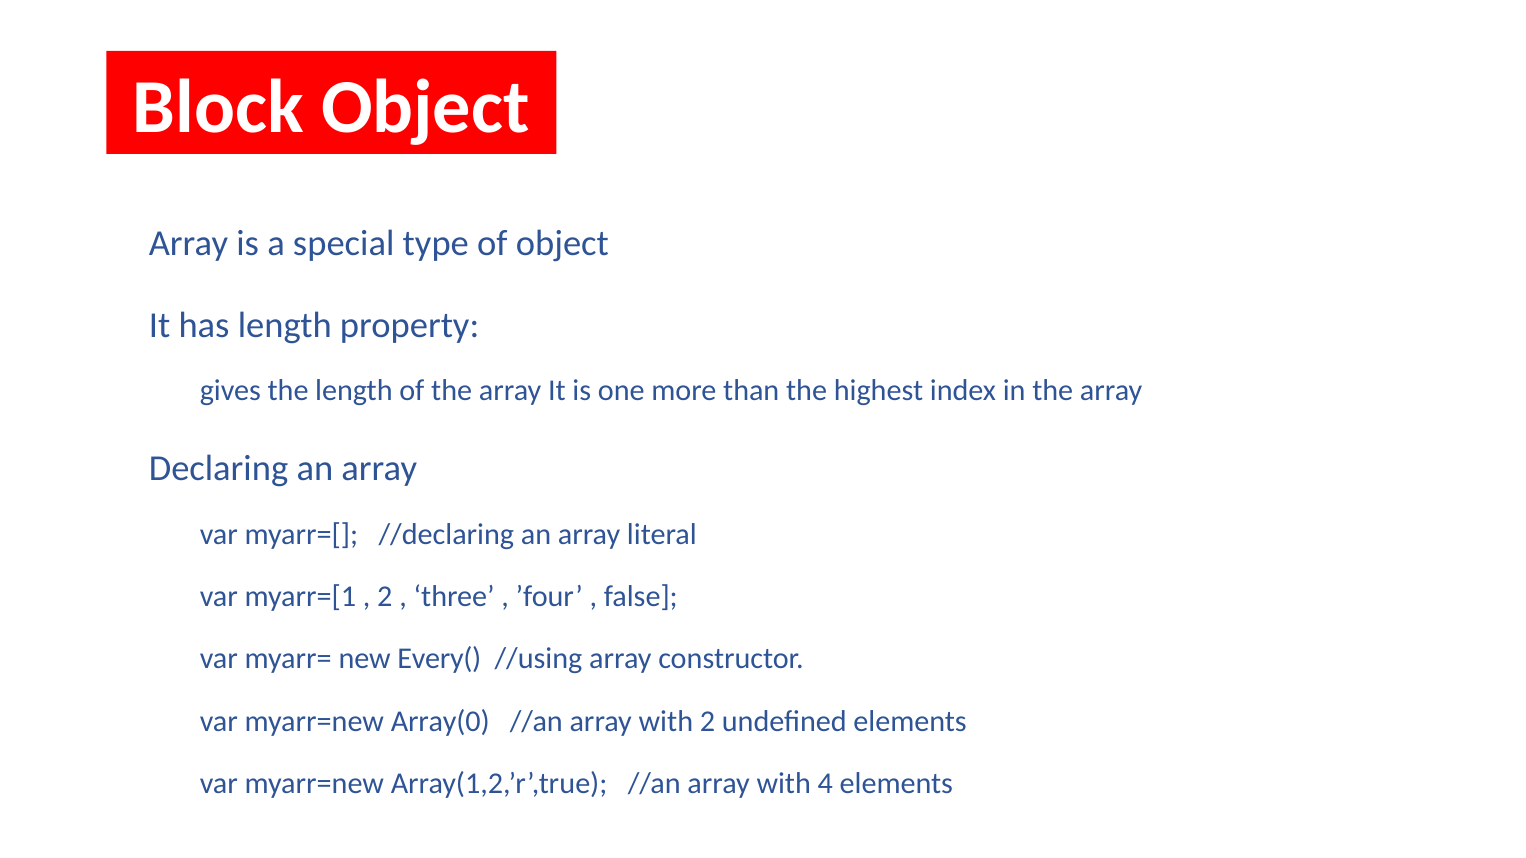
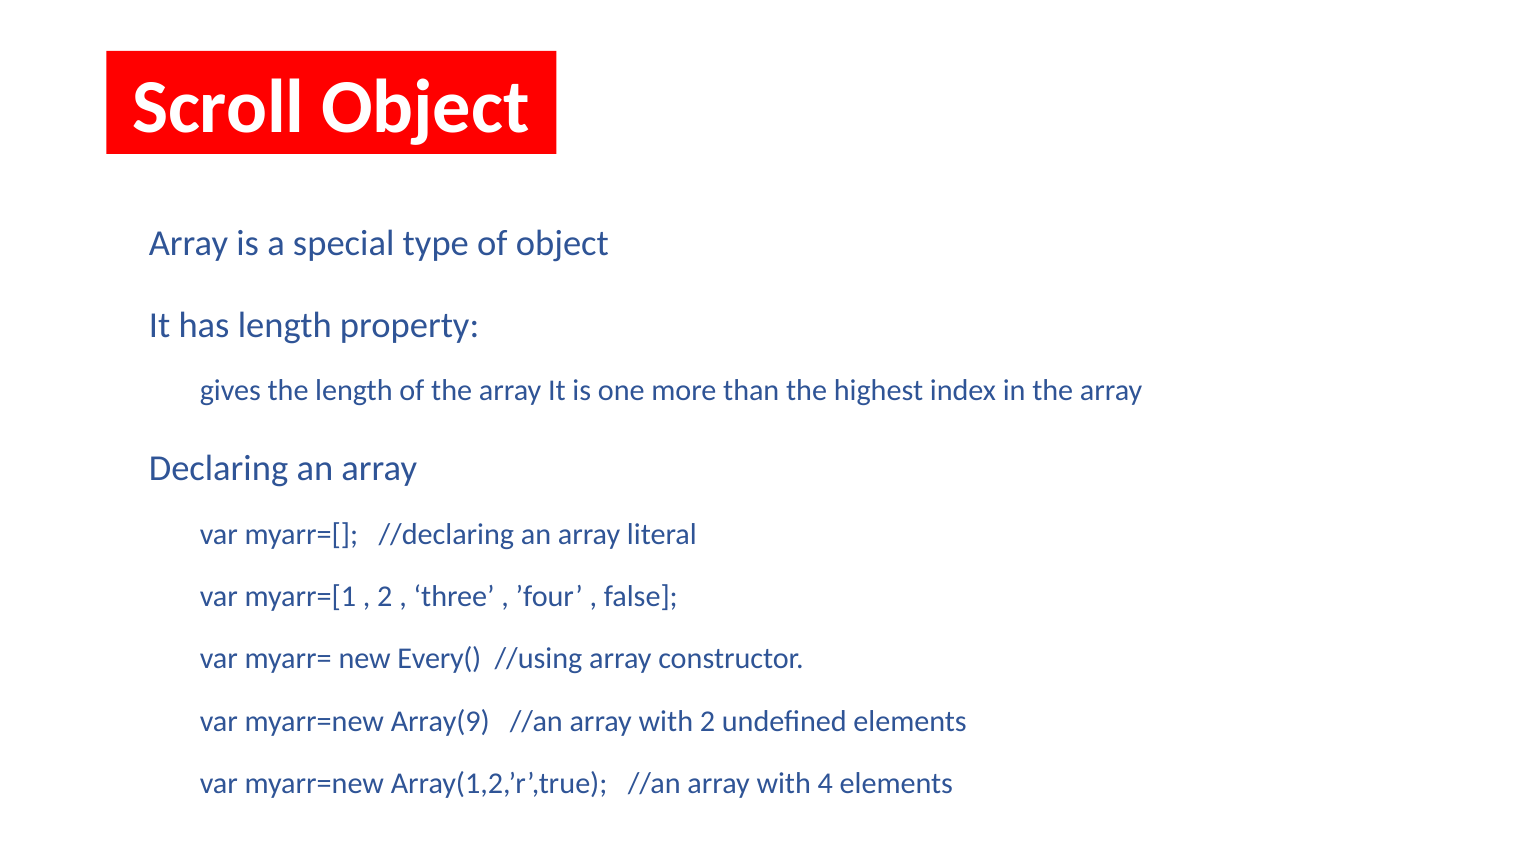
Block: Block -> Scroll
Array(0: Array(0 -> Array(9
